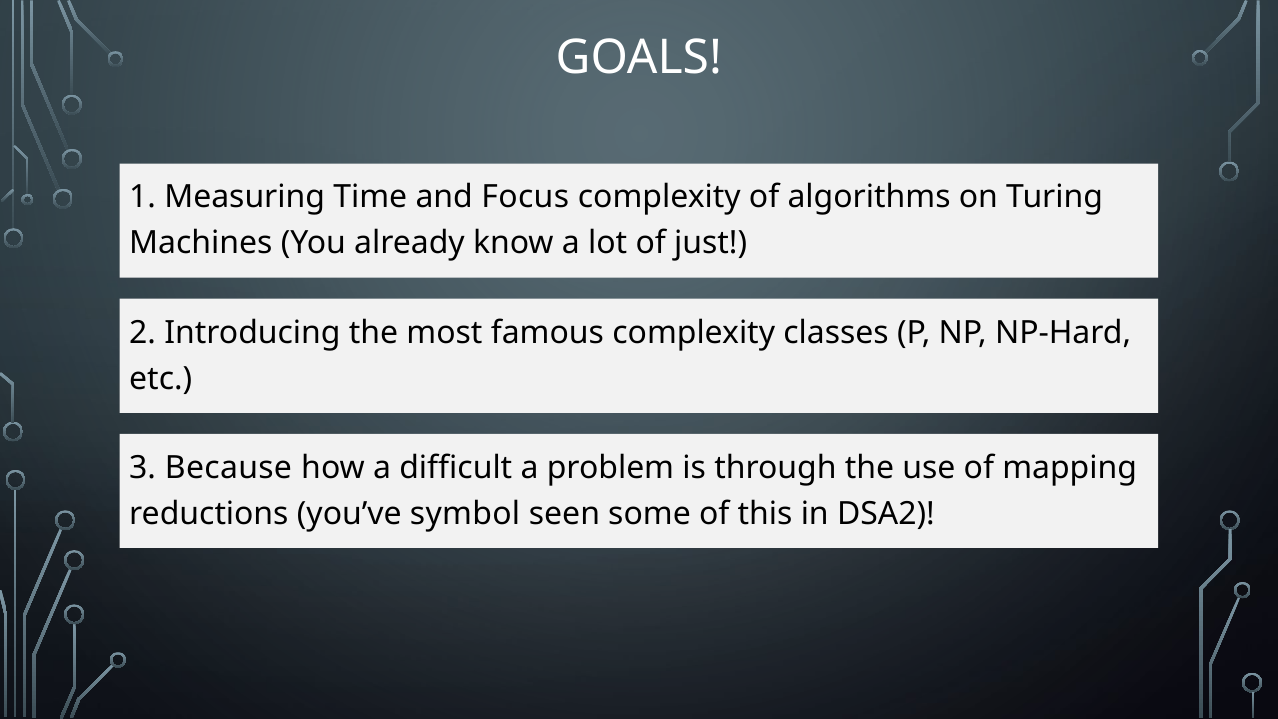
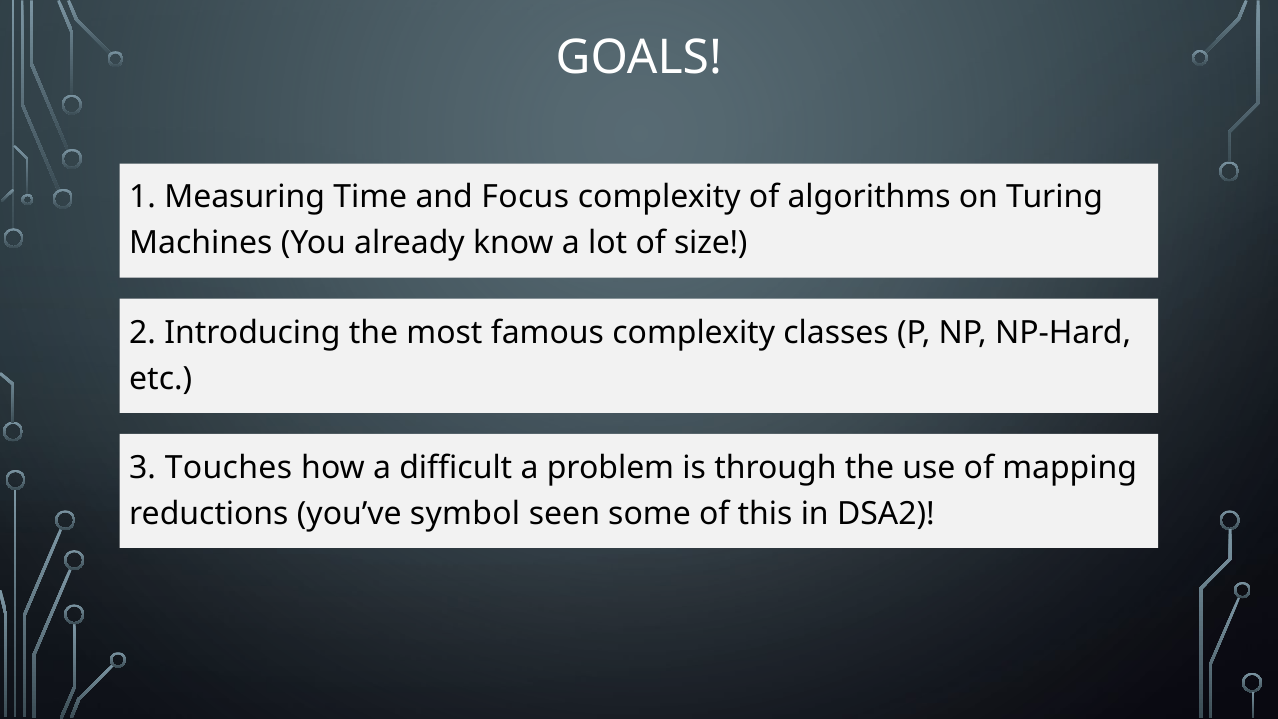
just: just -> size
Because: Because -> Touches
